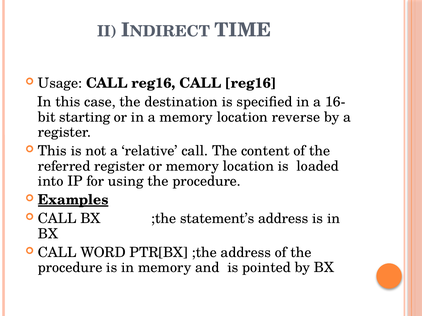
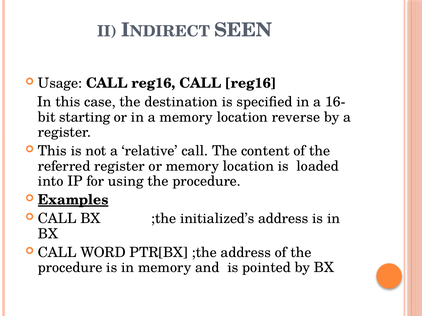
TIME: TIME -> SEEN
statement’s: statement’s -> initialized’s
